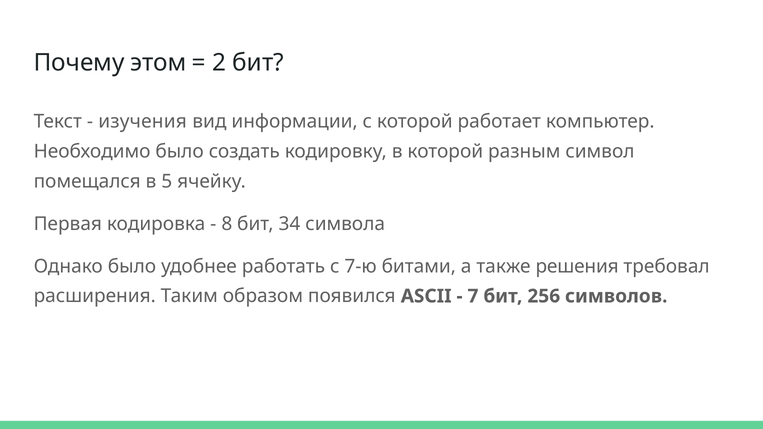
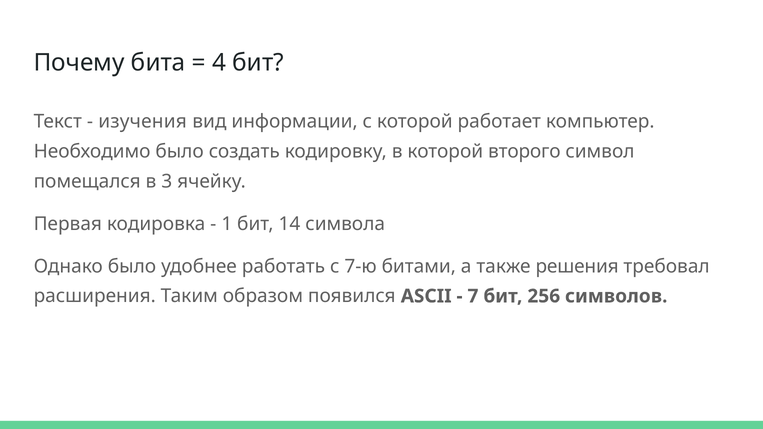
этом: этом -> бита
2: 2 -> 4
разным: разным -> второго
5: 5 -> 3
8: 8 -> 1
34: 34 -> 14
